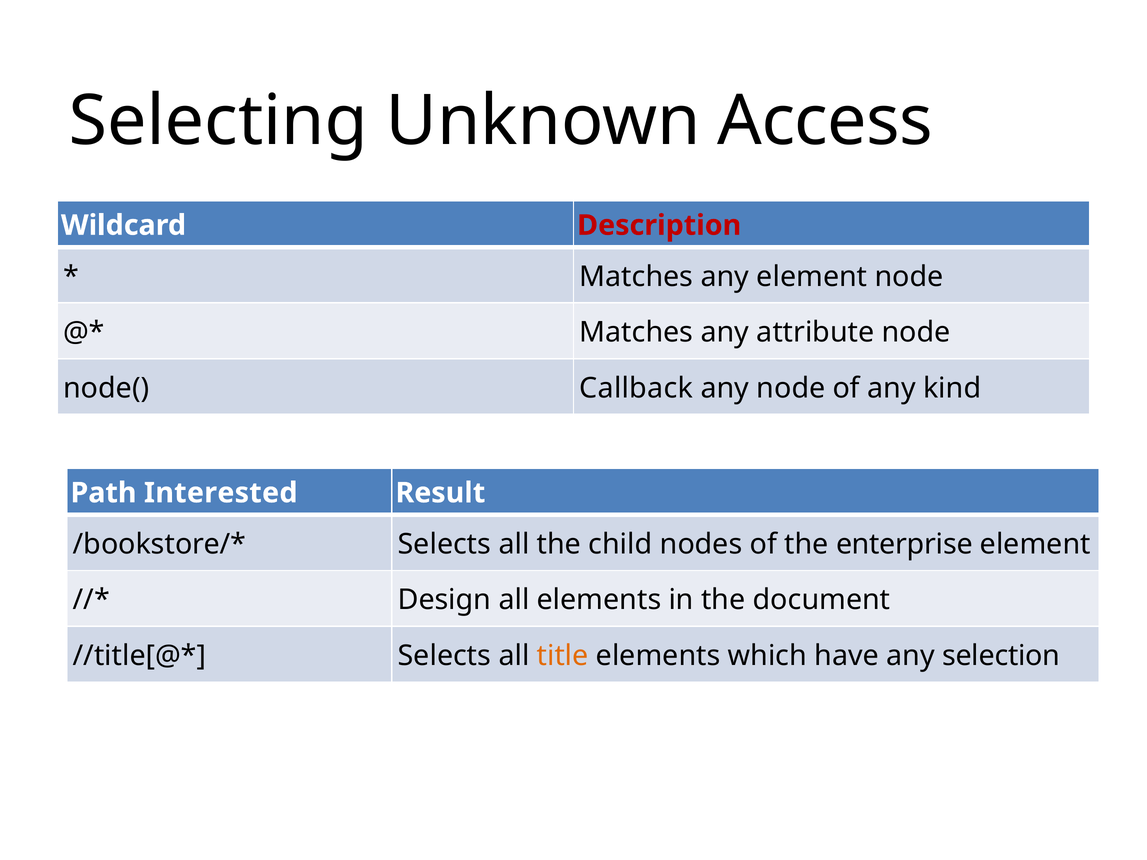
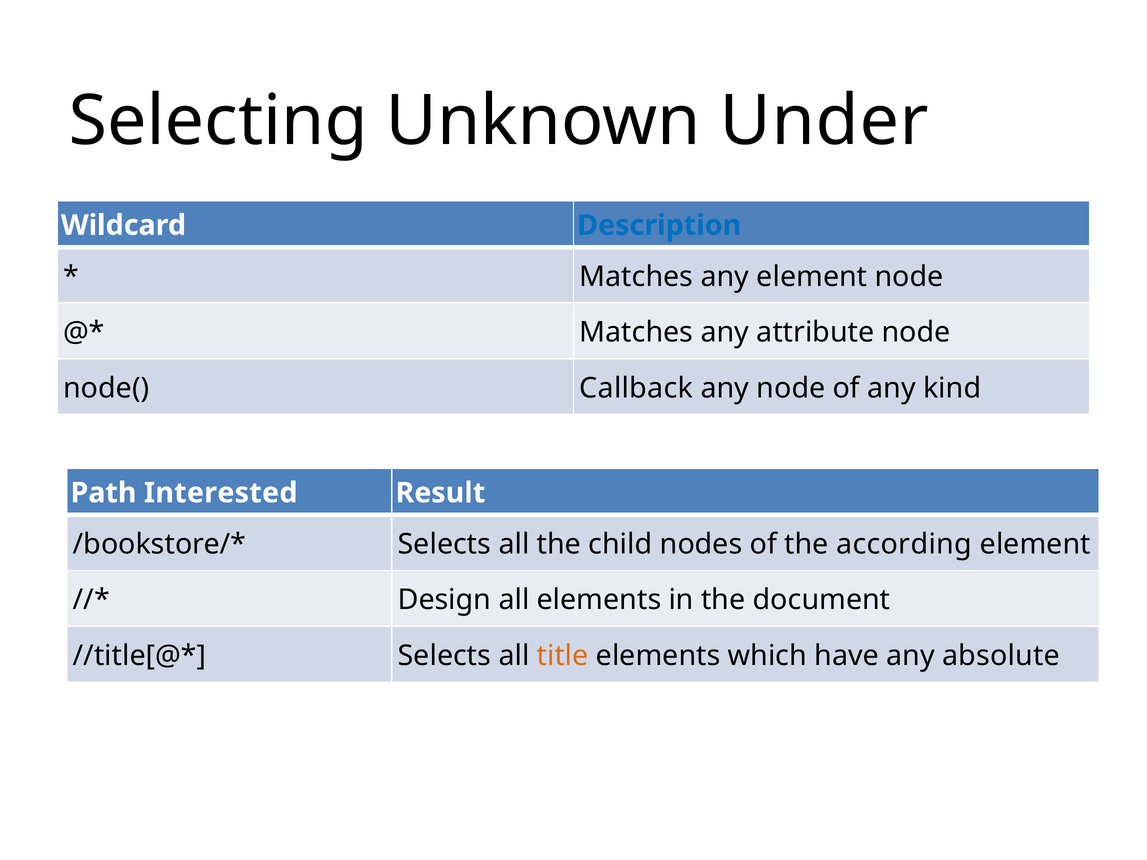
Access: Access -> Under
Description colour: red -> blue
enterprise: enterprise -> according
selection: selection -> absolute
